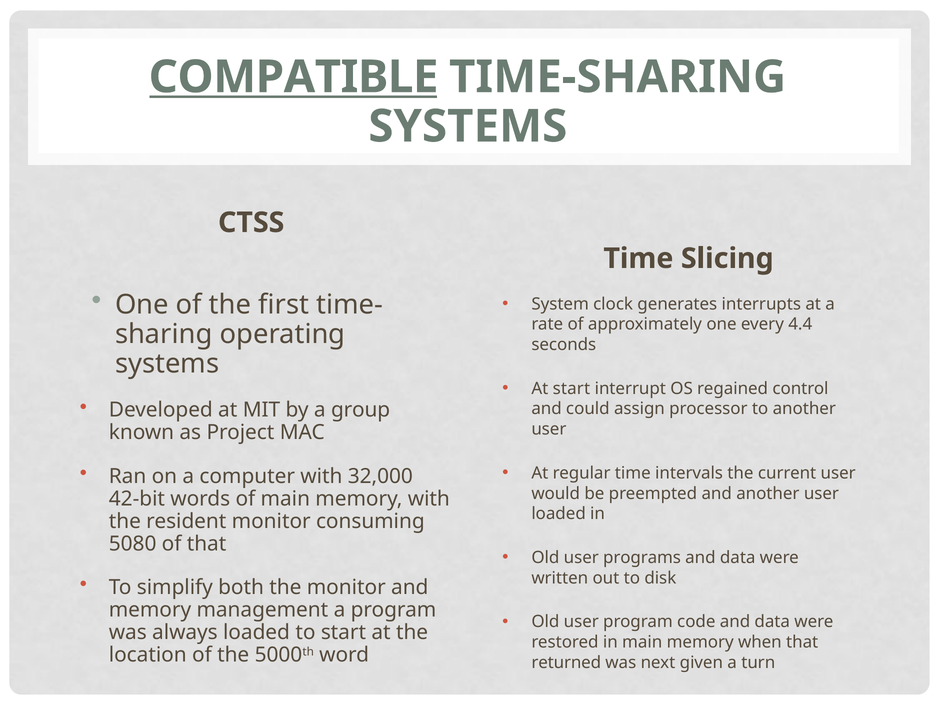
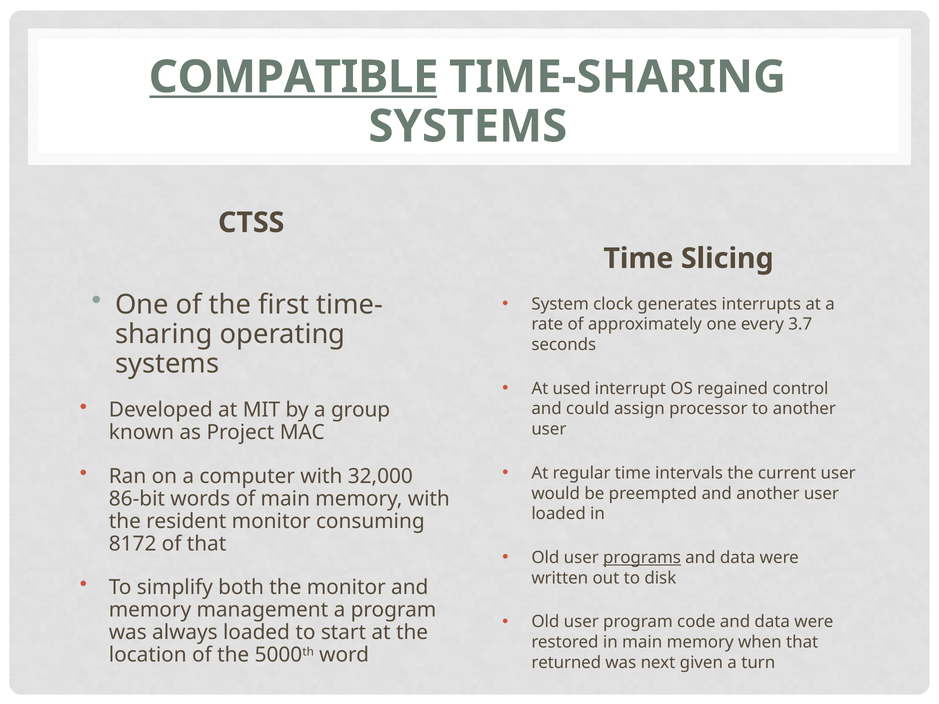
4.4: 4.4 -> 3.7
At start: start -> used
42-bit: 42-bit -> 86-bit
5080: 5080 -> 8172
programs underline: none -> present
